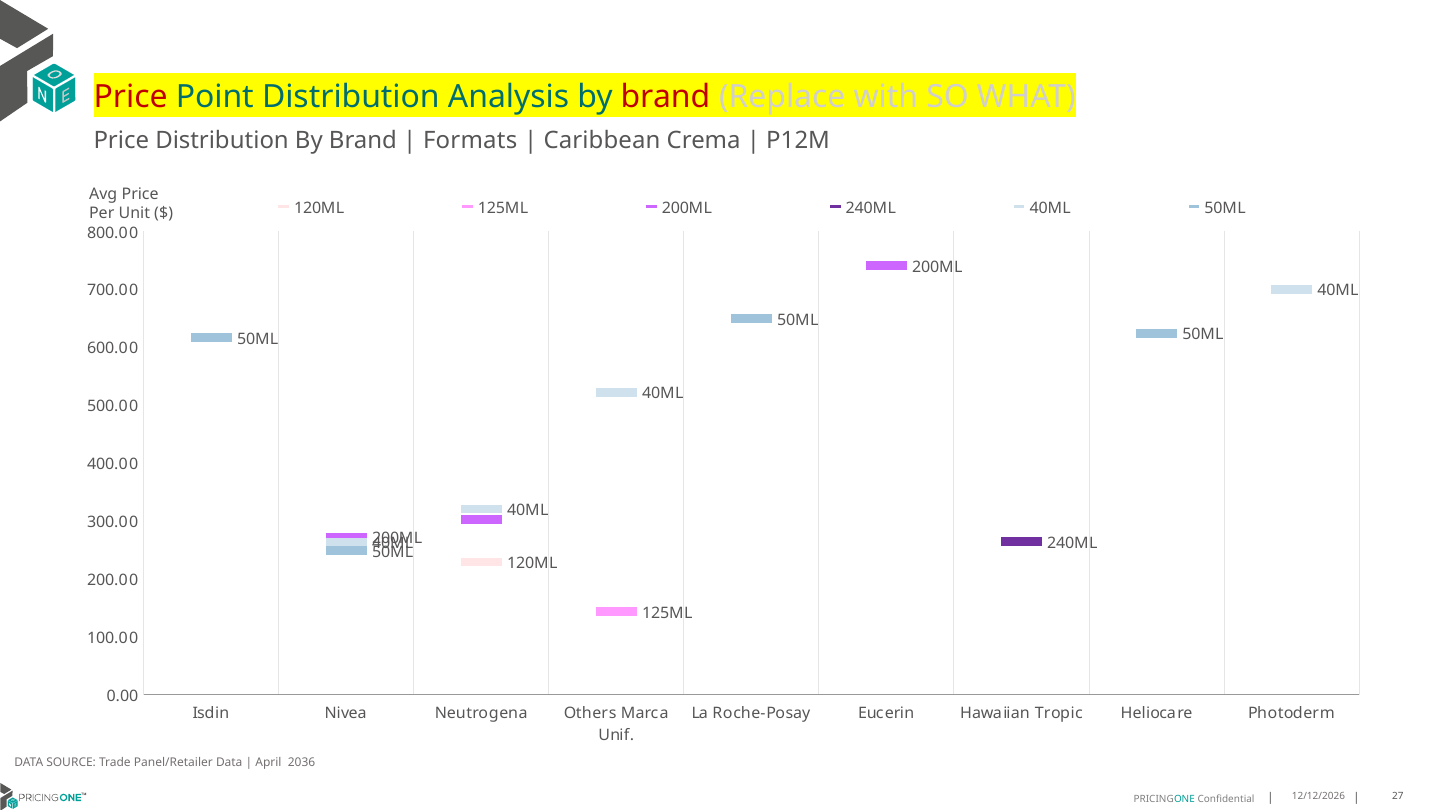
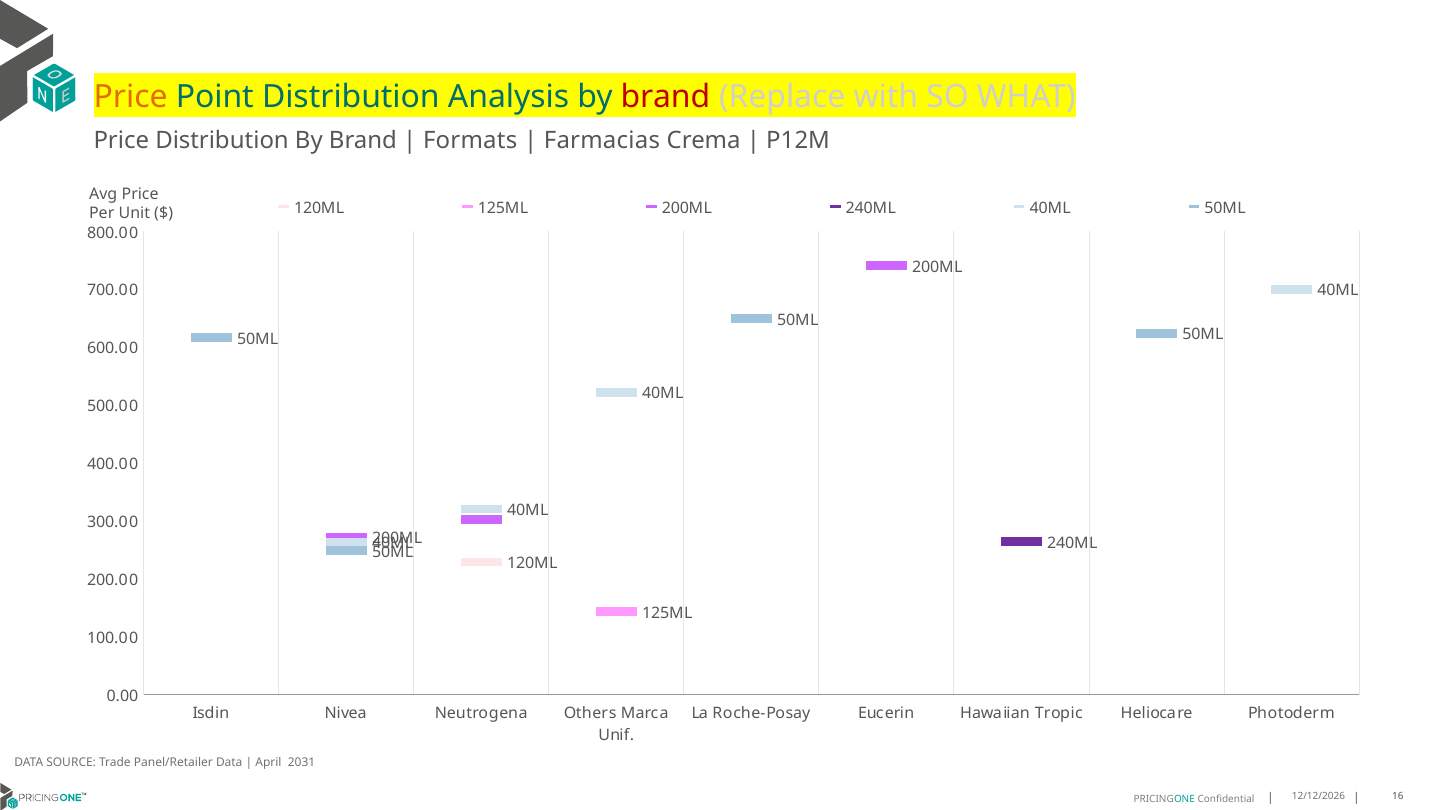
Price at (131, 97) colour: red -> orange
Caribbean: Caribbean -> Farmacias
2036: 2036 -> 2031
27: 27 -> 16
